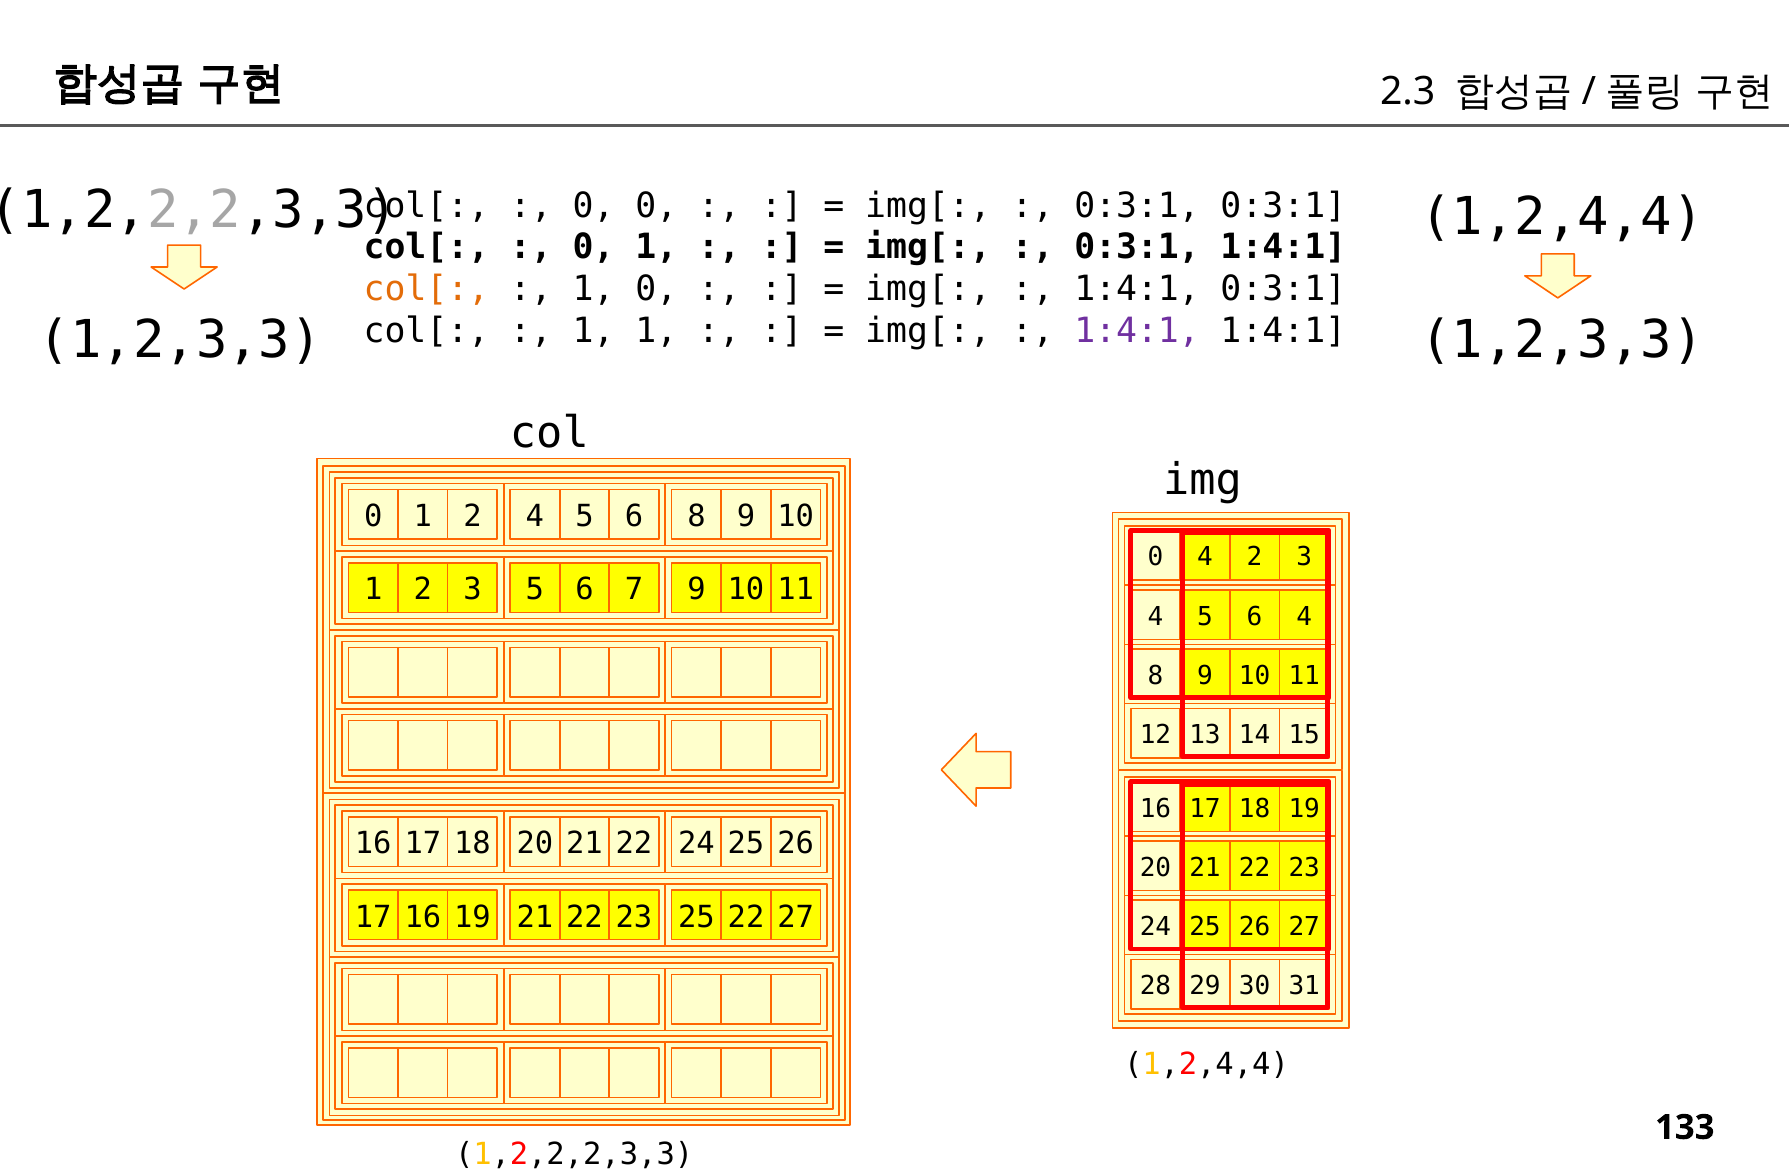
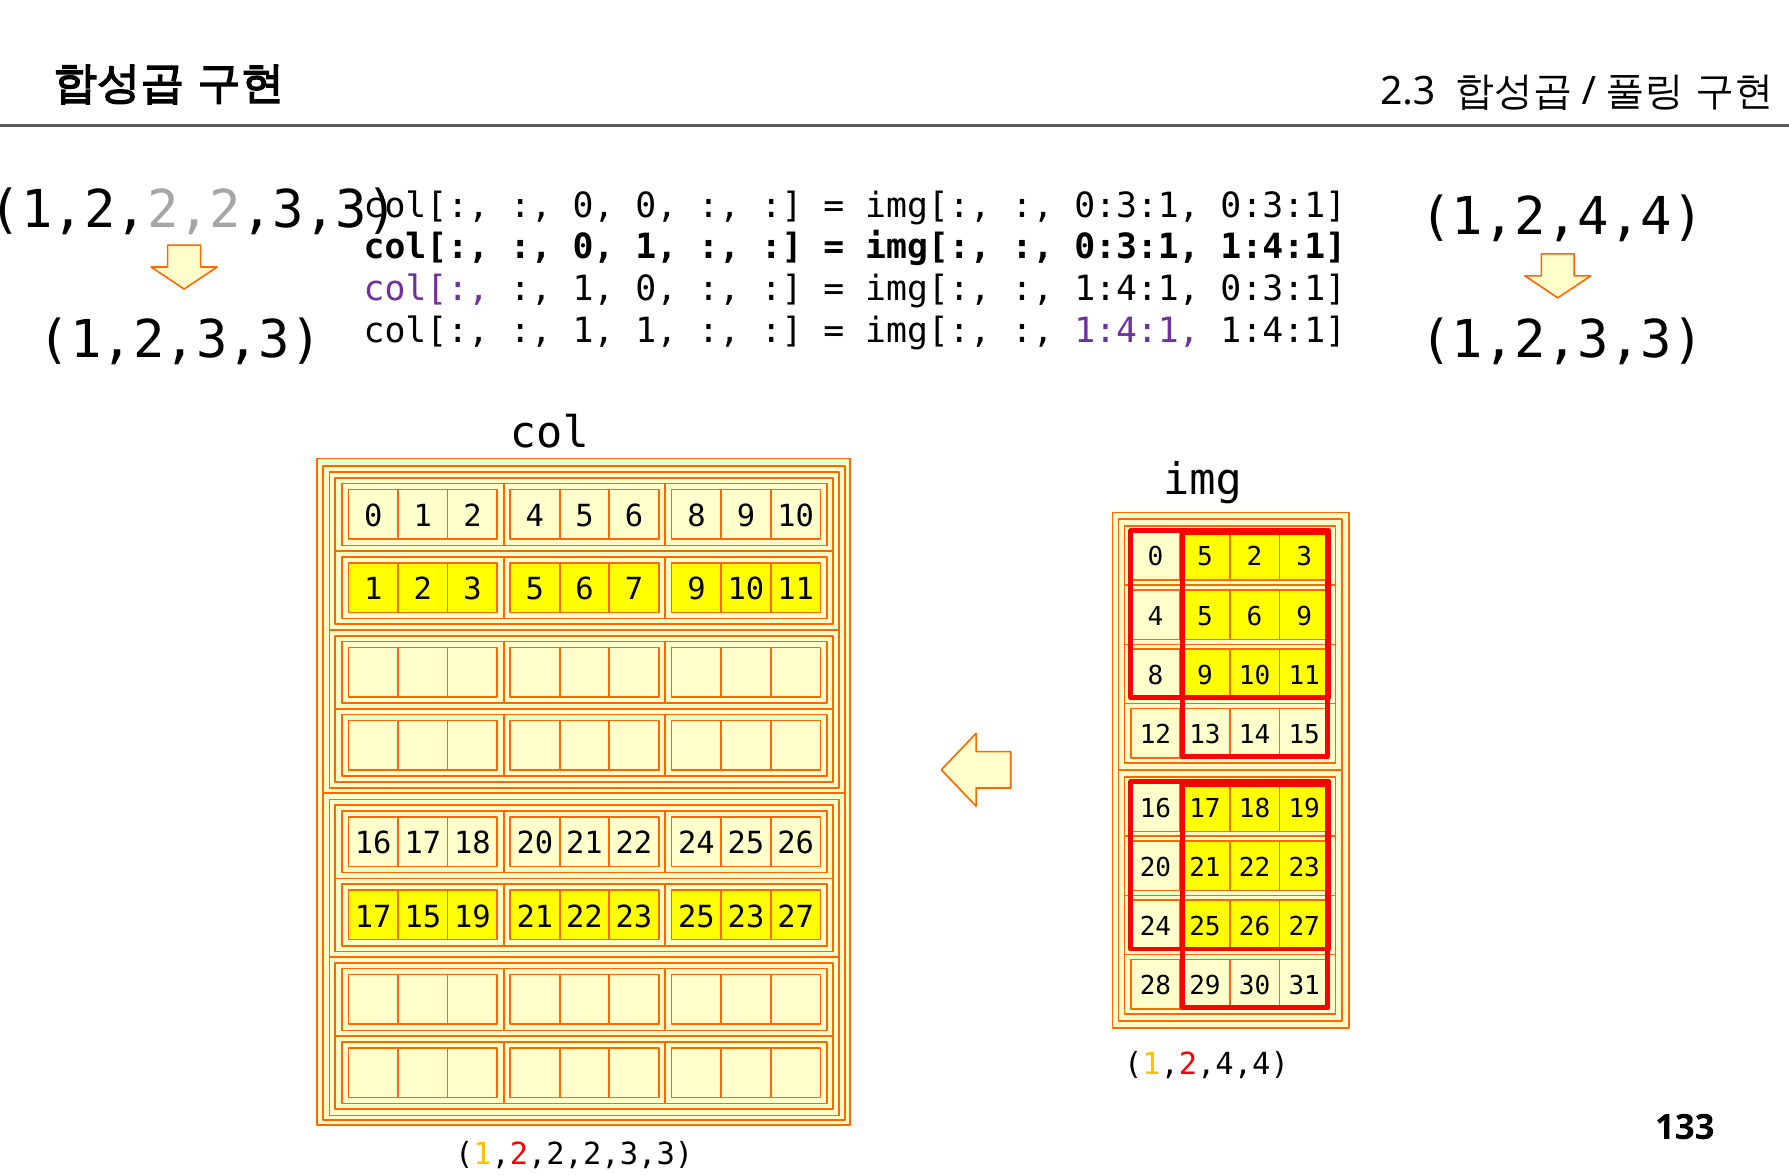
col[ at (426, 289) colour: orange -> purple
0 4: 4 -> 5
6 4: 4 -> 9
17 16: 16 -> 15
25 22: 22 -> 23
